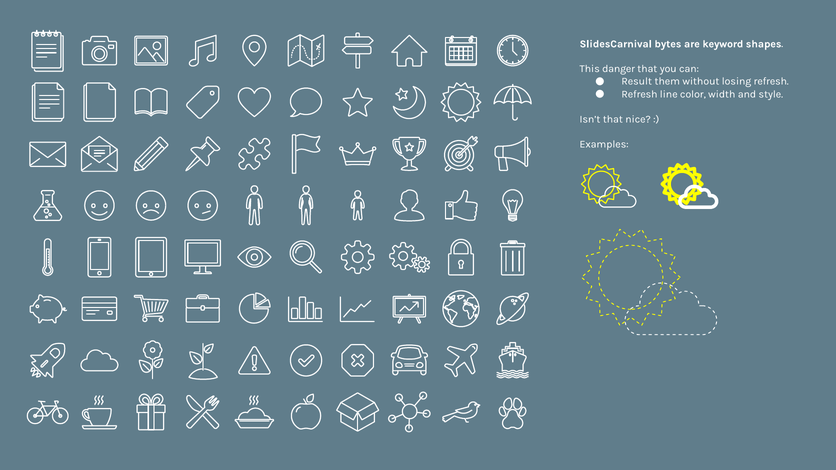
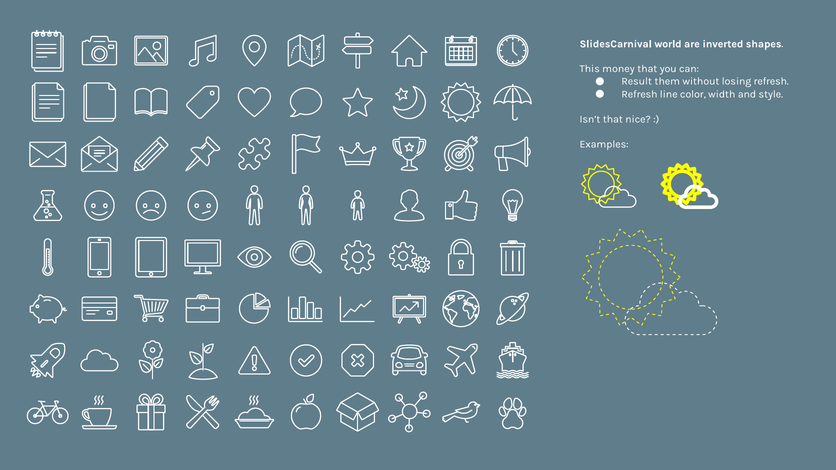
bytes: bytes -> world
keyword: keyword -> inverted
danger: danger -> money
